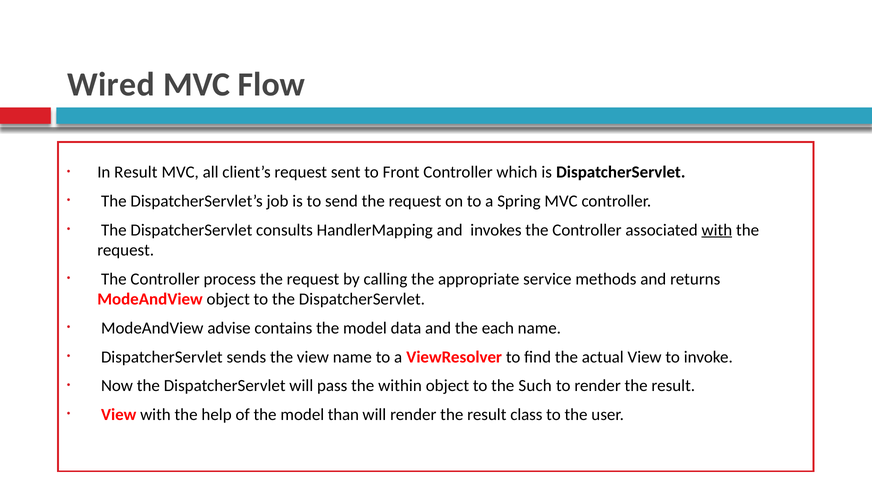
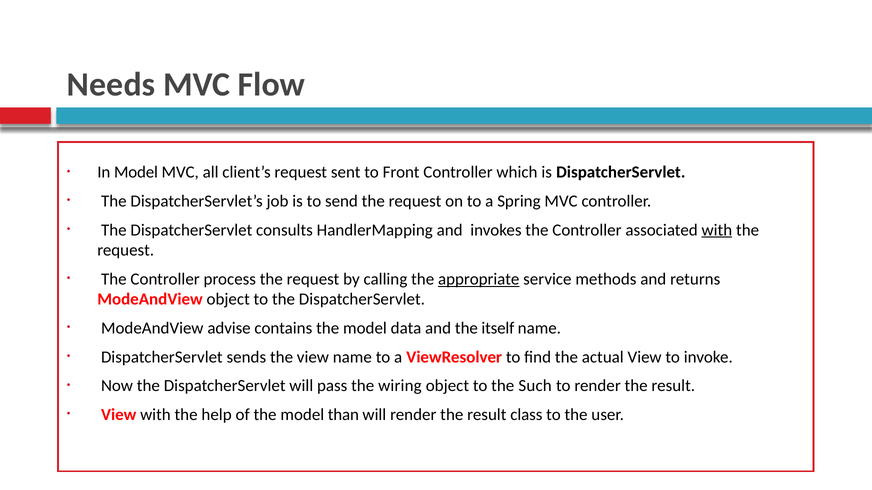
Wired: Wired -> Needs
In Result: Result -> Model
appropriate underline: none -> present
each: each -> itself
within: within -> wiring
